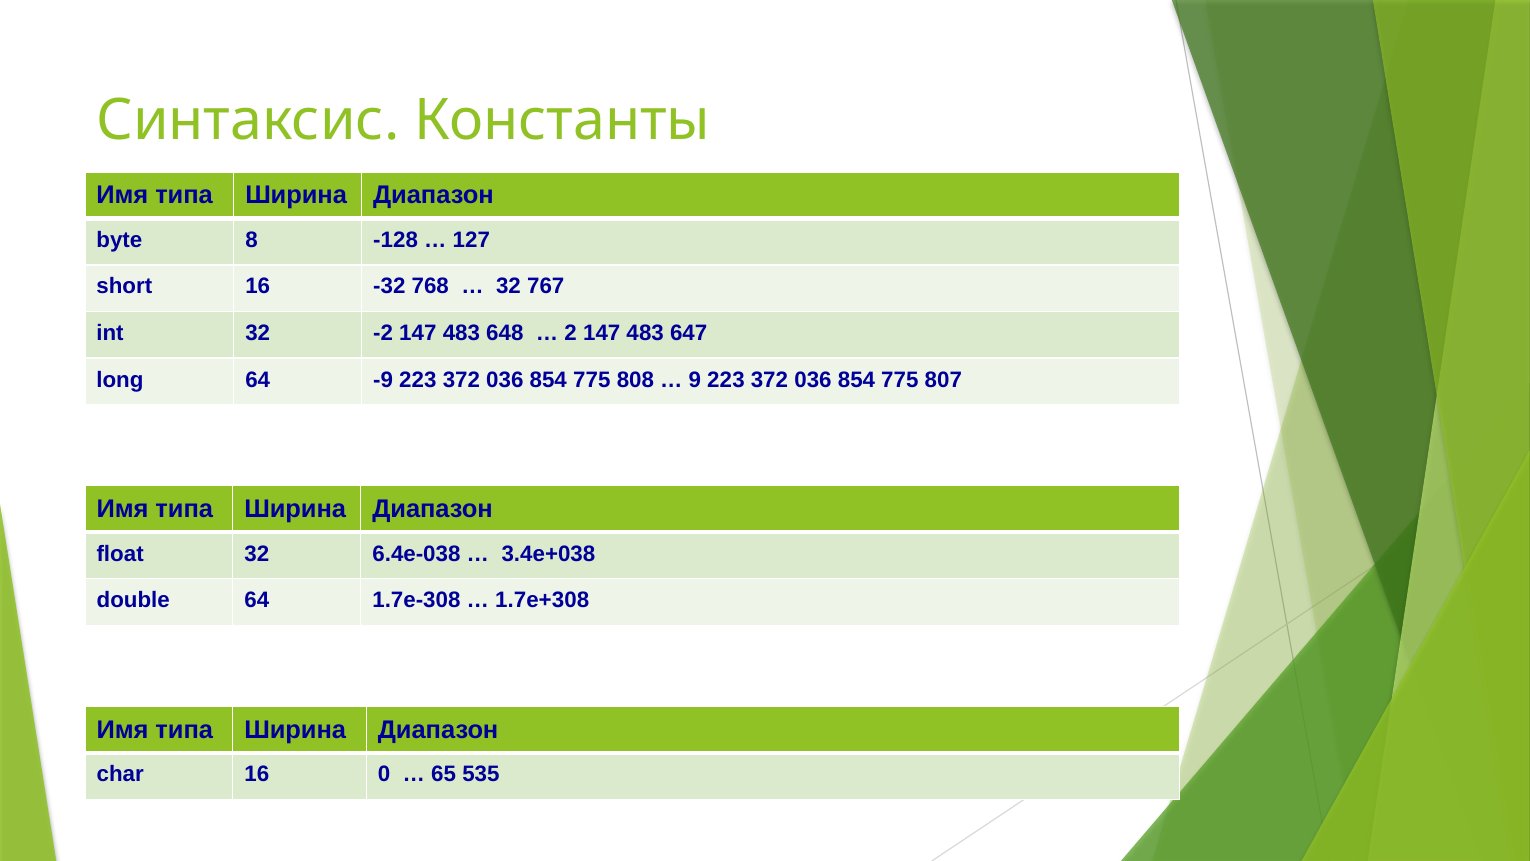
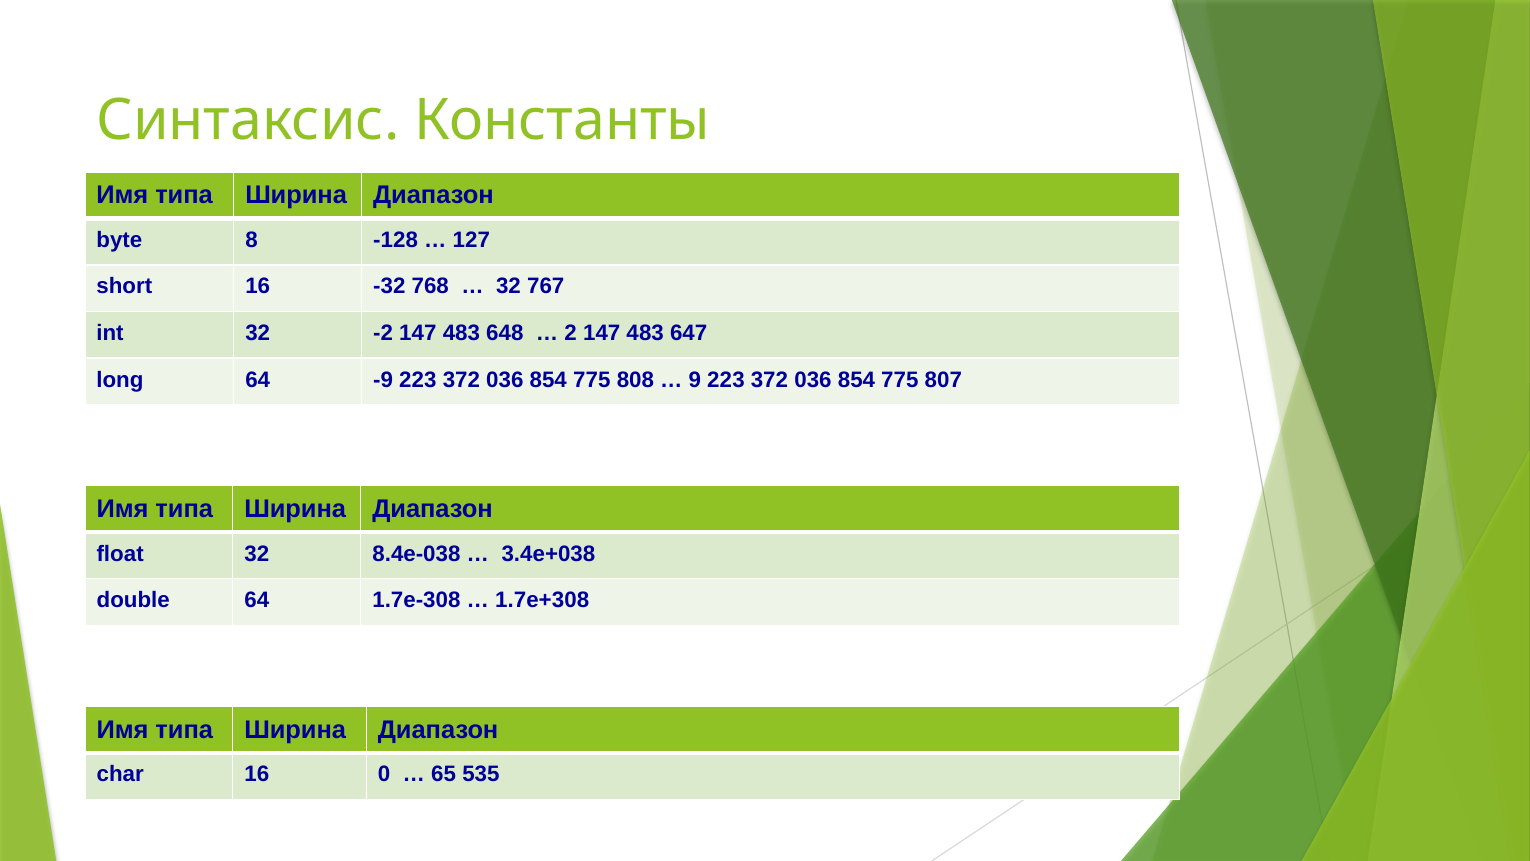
6.4е-038: 6.4е-038 -> 8.4е-038
